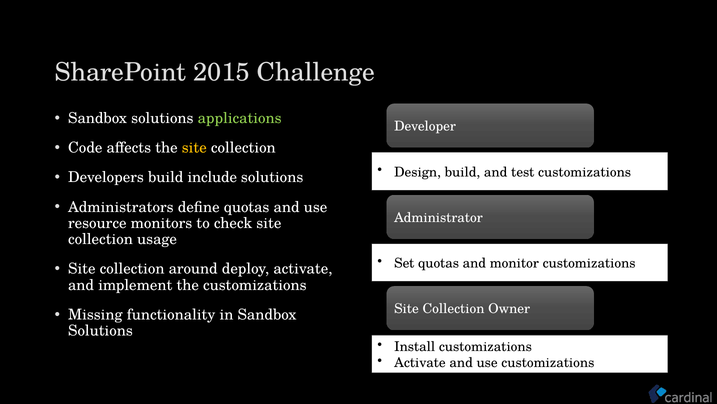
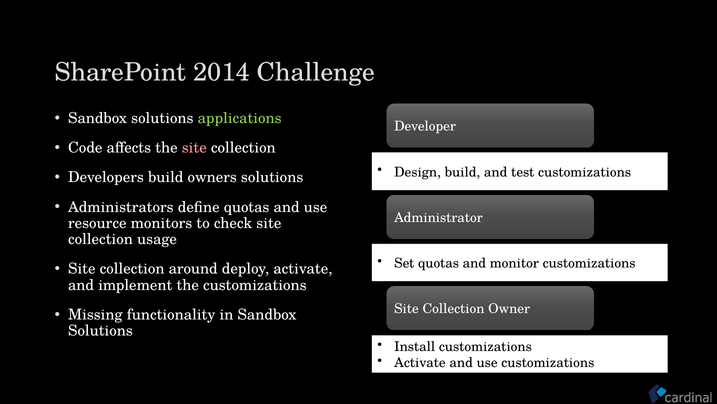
2015: 2015 -> 2014
site at (194, 148) colour: yellow -> pink
include: include -> owners
